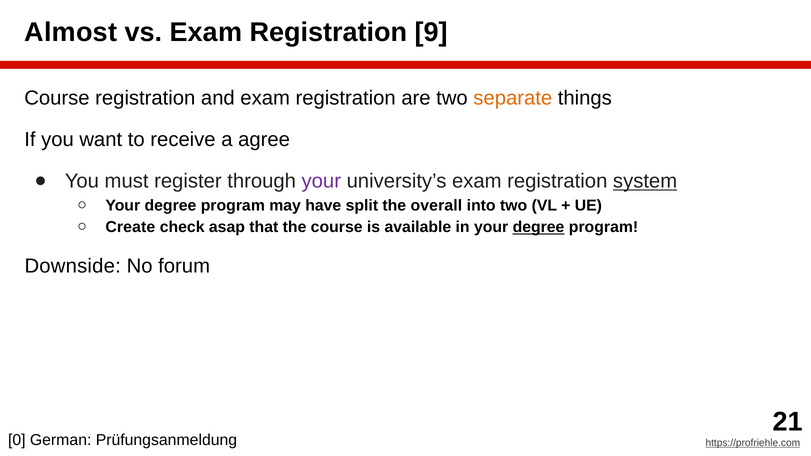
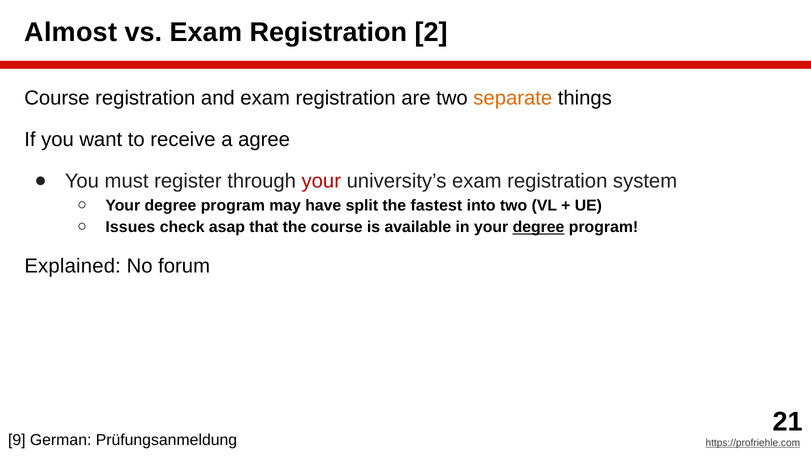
9: 9 -> 2
your at (321, 181) colour: purple -> red
system underline: present -> none
overall: overall -> fastest
Create: Create -> Issues
Downside: Downside -> Explained
0: 0 -> 9
